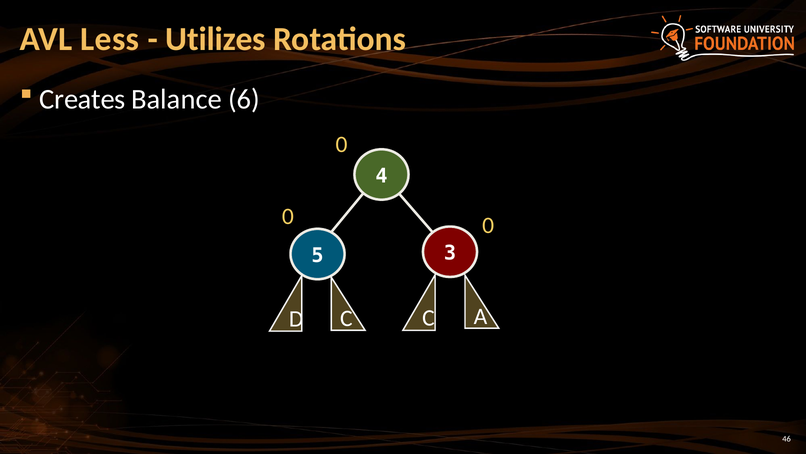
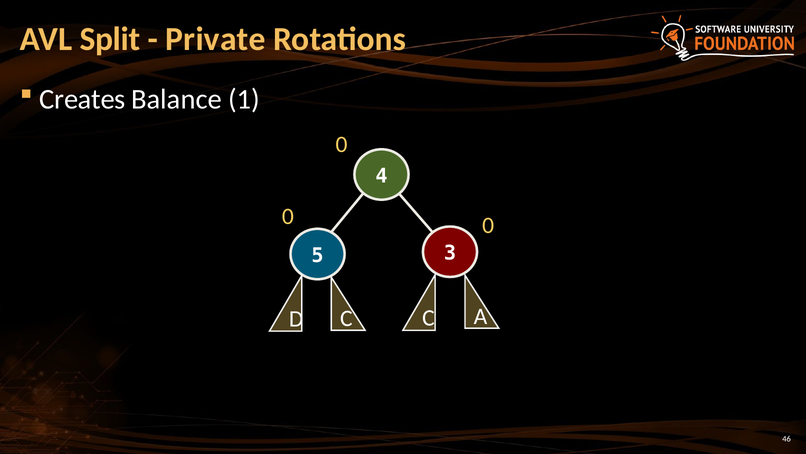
Less: Less -> Split
Utilizes: Utilizes -> Private
6: 6 -> 1
